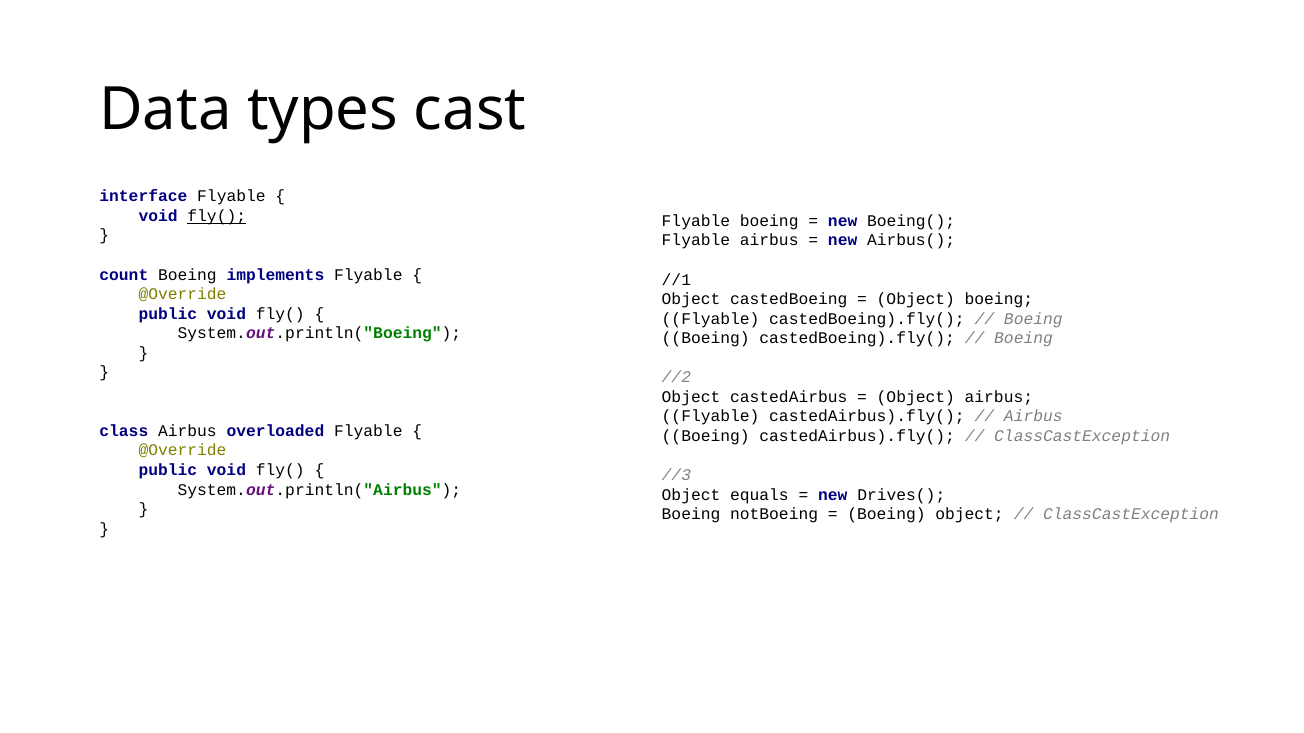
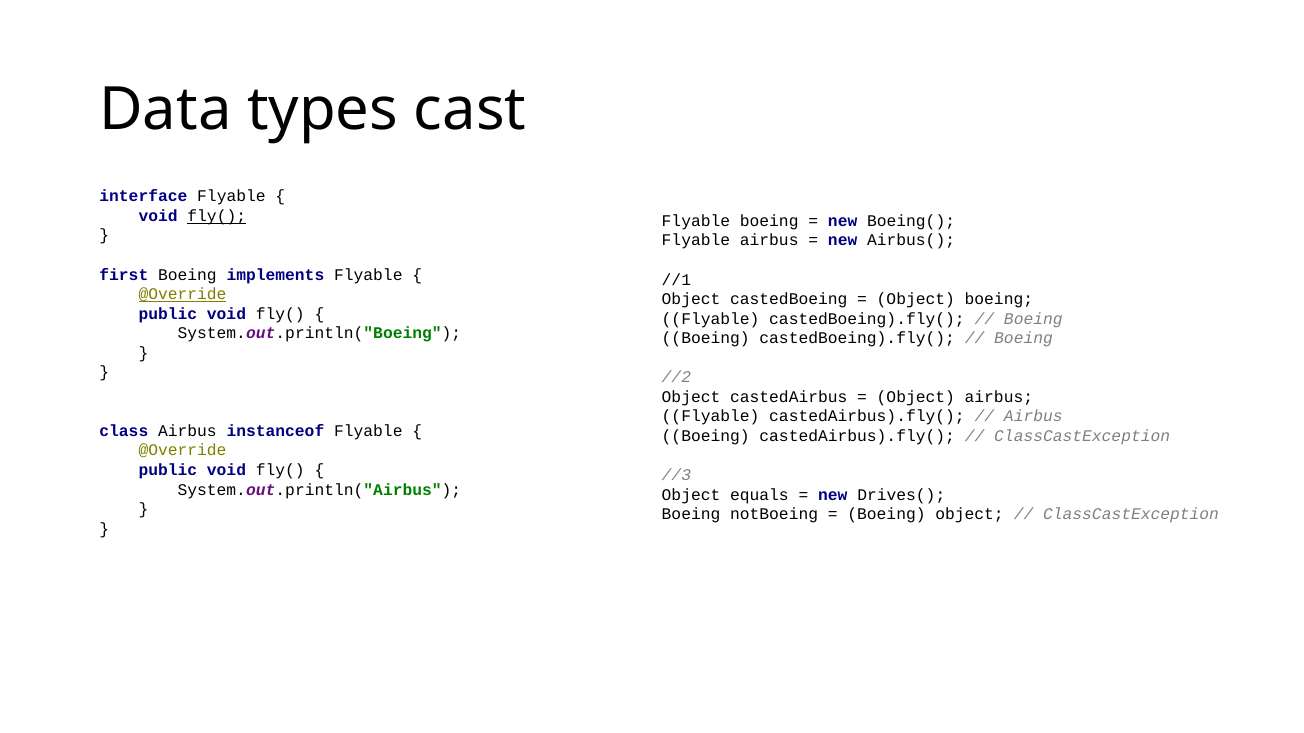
count: count -> first
@Override at (183, 294) underline: none -> present
overloaded: overloaded -> instanceof
